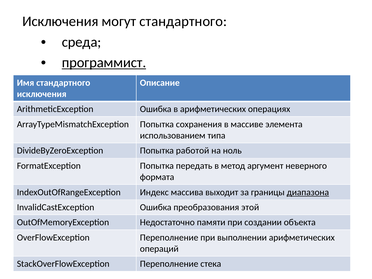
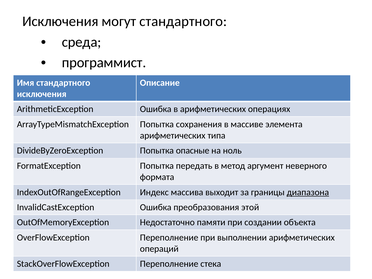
программист underline: present -> none
использованием at (173, 136): использованием -> арифметических
работой: работой -> опасные
